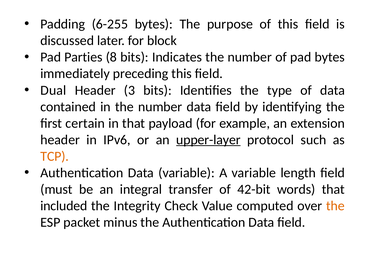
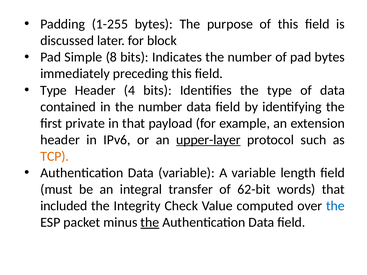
6-255: 6-255 -> 1-255
Parties: Parties -> Simple
Dual at (53, 90): Dual -> Type
3: 3 -> 4
certain: certain -> private
42-bit: 42-bit -> 62-bit
the at (335, 206) colour: orange -> blue
the at (150, 223) underline: none -> present
